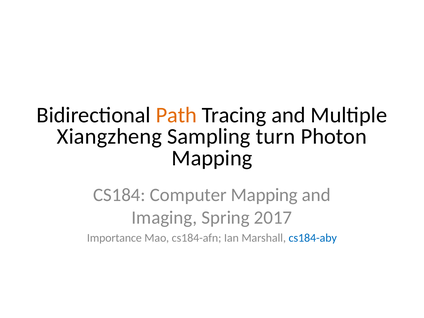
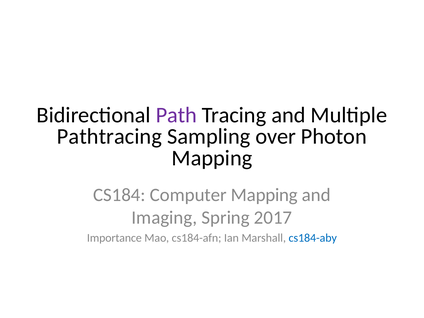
Path colour: orange -> purple
Xiangzheng: Xiangzheng -> Pathtracing
turn: turn -> over
